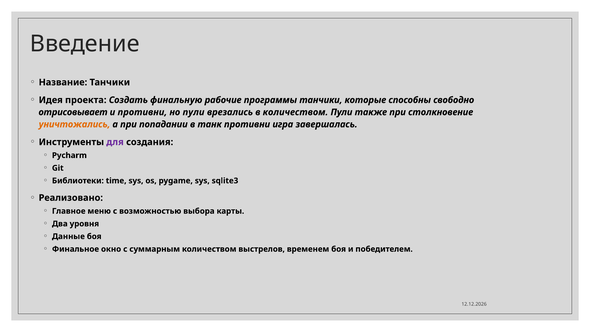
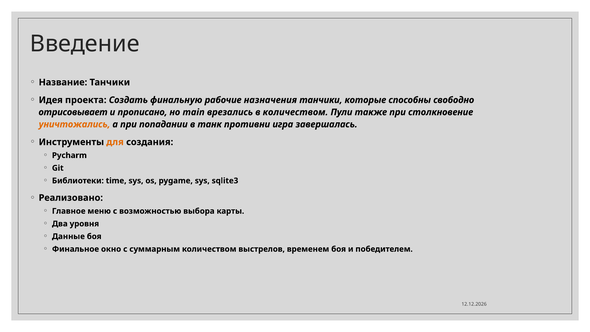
программы: программы -> назначения
и противни: противни -> прописано
но пули: пули -> main
для colour: purple -> orange
